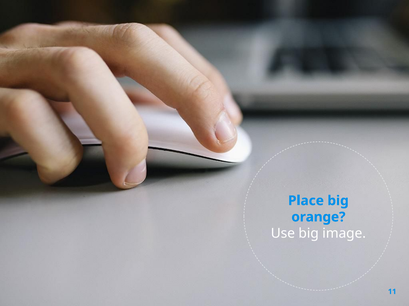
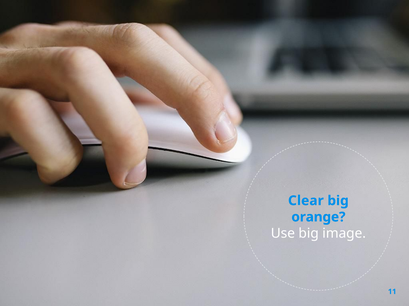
Place: Place -> Clear
